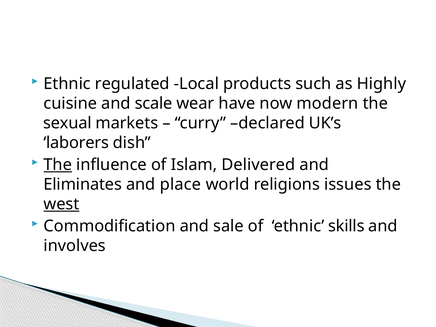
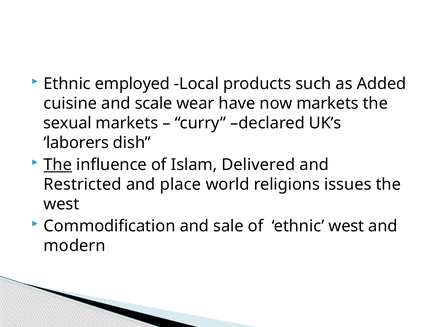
regulated: regulated -> employed
Highly: Highly -> Added
now modern: modern -> markets
Eliminates: Eliminates -> Restricted
west at (61, 204) underline: present -> none
ethnic skills: skills -> west
involves: involves -> modern
